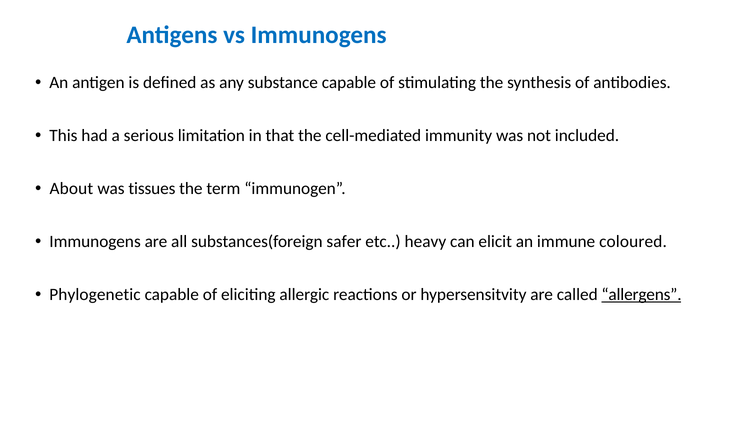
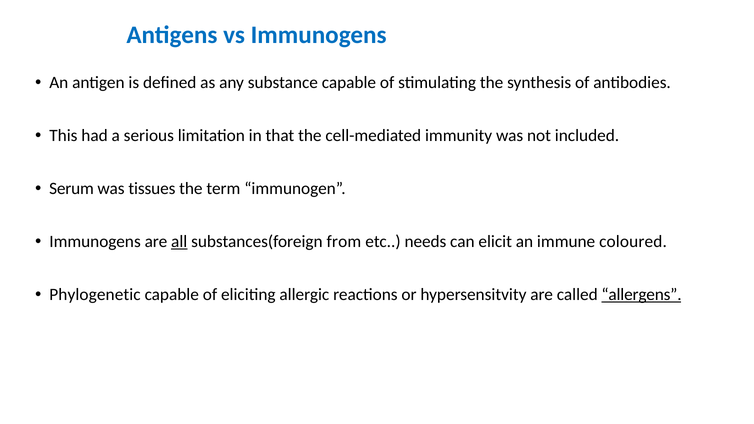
About: About -> Serum
all underline: none -> present
safer: safer -> from
heavy: heavy -> needs
